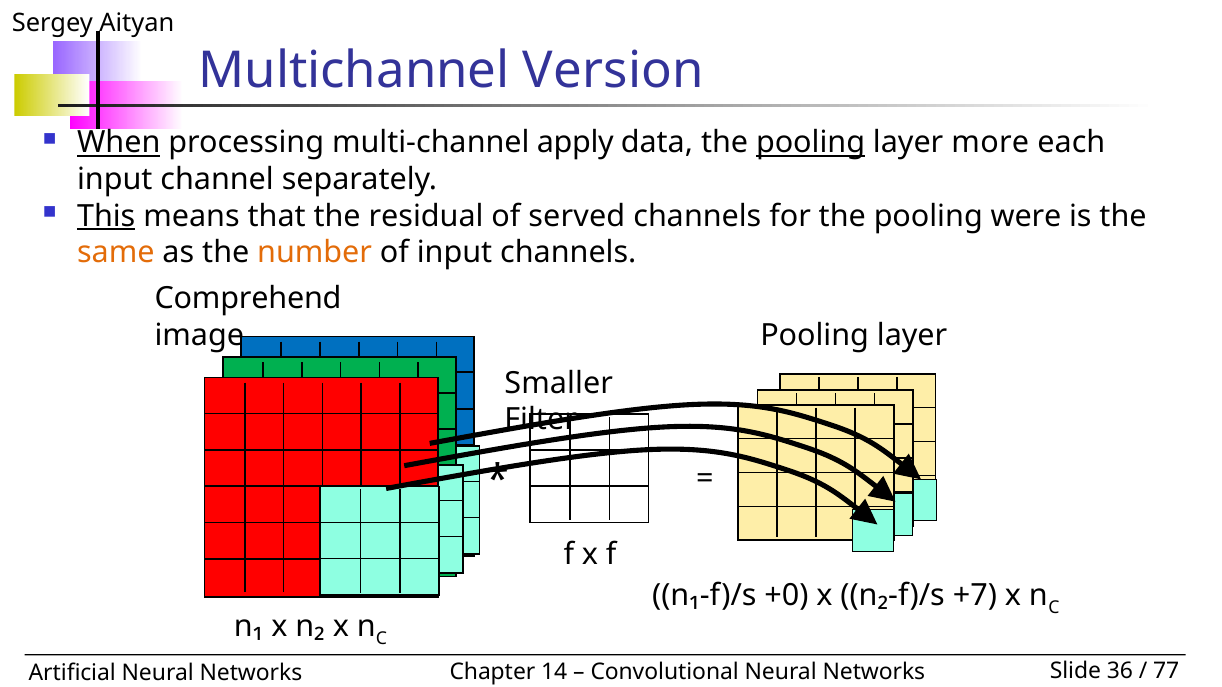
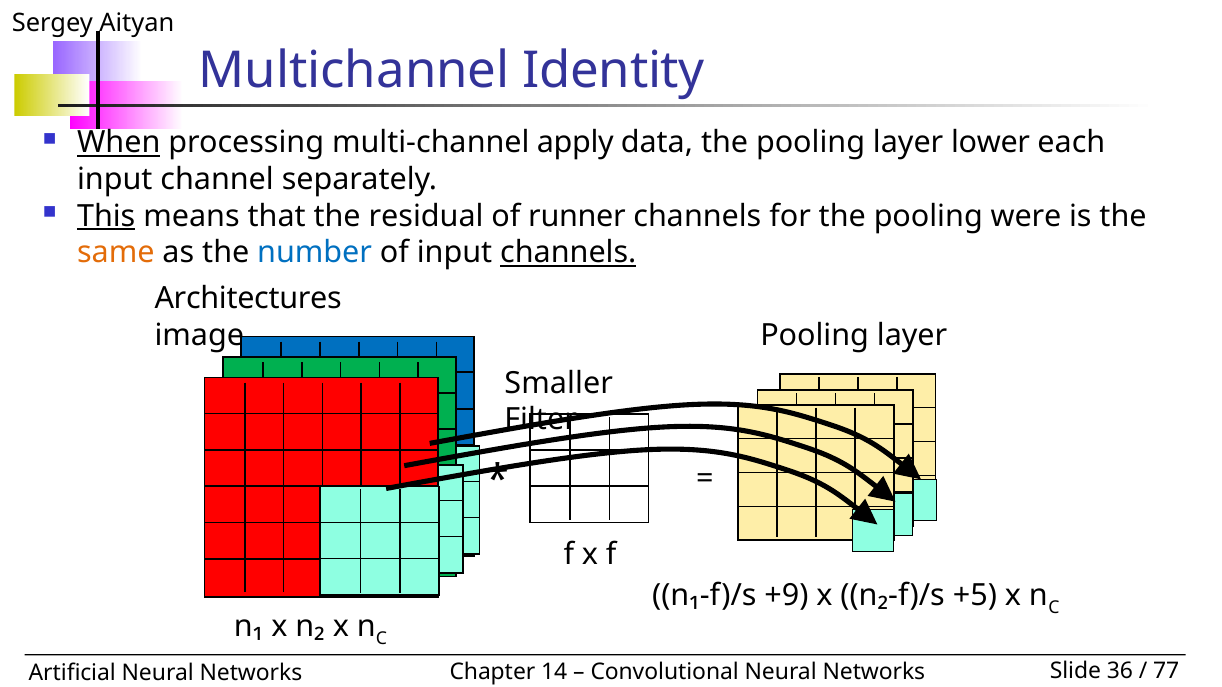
Version: Version -> Identity
pooling at (811, 143) underline: present -> none
more: more -> lower
served: served -> runner
number colour: orange -> blue
channels at (568, 253) underline: none -> present
Comprehend: Comprehend -> Architectures
+0: +0 -> +9
+7: +7 -> +5
